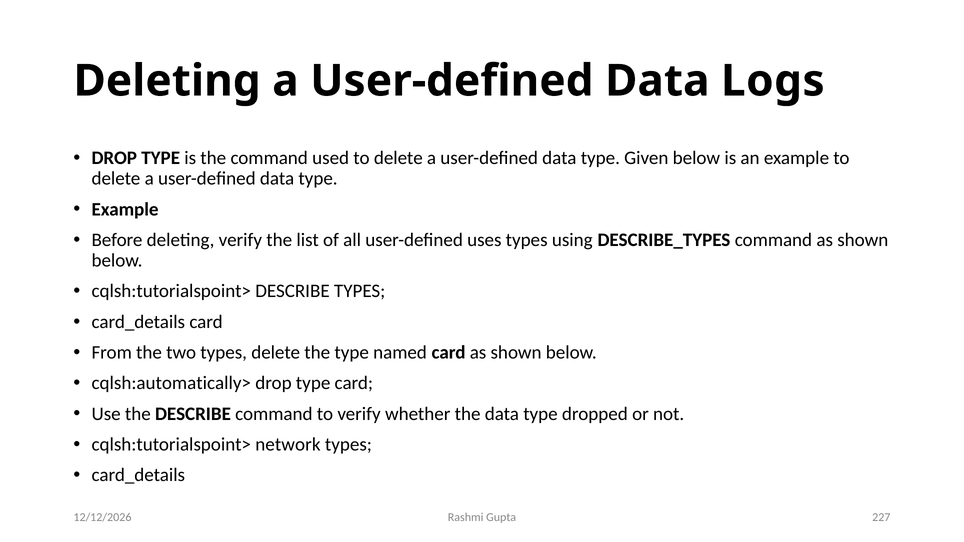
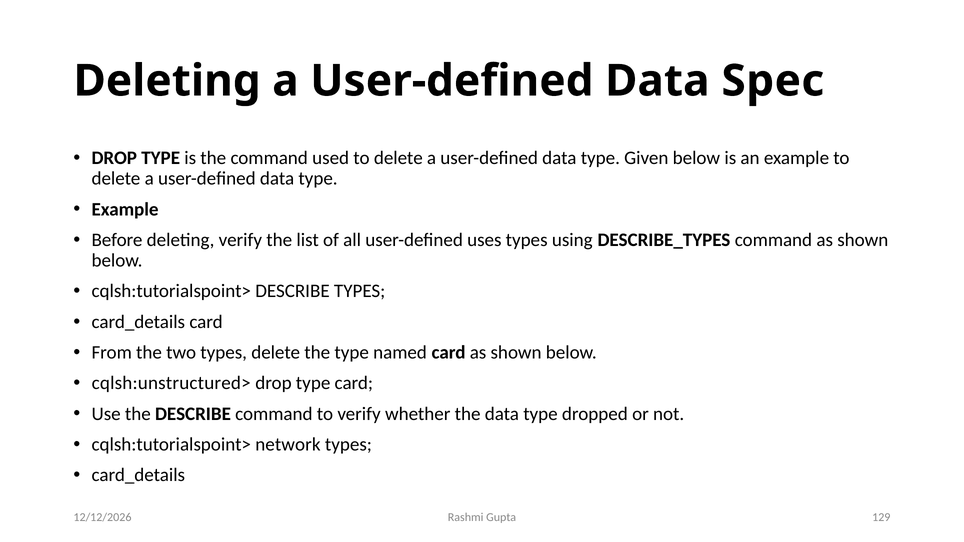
Logs: Logs -> Spec
cqlsh:automatically>: cqlsh:automatically> -> cqlsh:unstructured>
227: 227 -> 129
